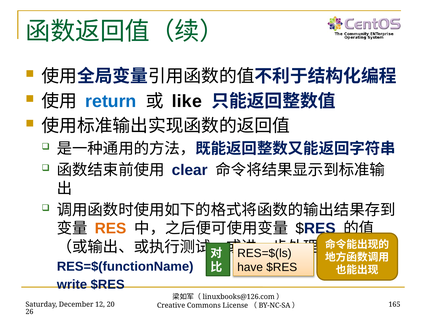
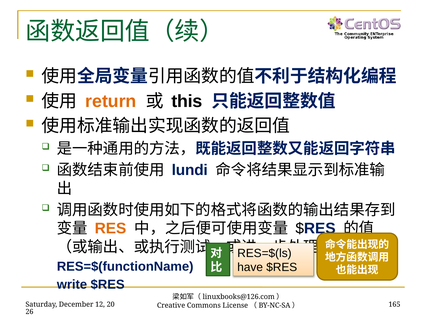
return colour: blue -> orange
like: like -> this
clear: clear -> lundi
